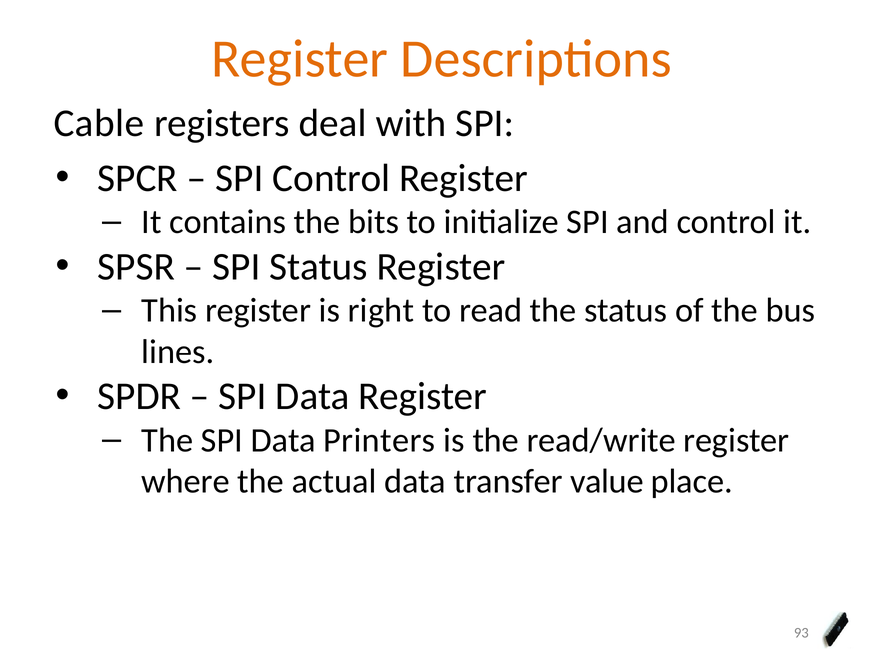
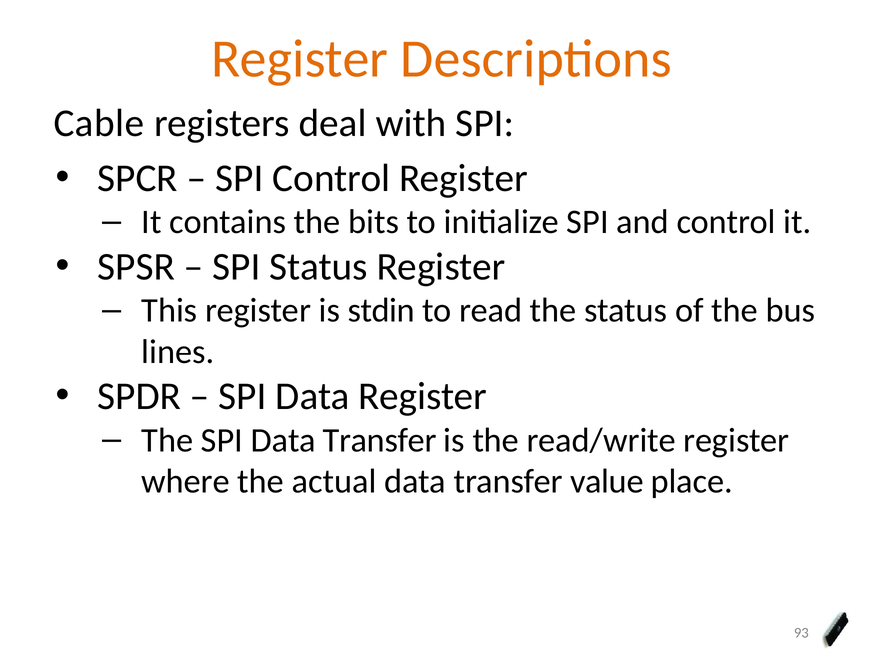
right: right -> stdin
SPI Data Printers: Printers -> Transfer
